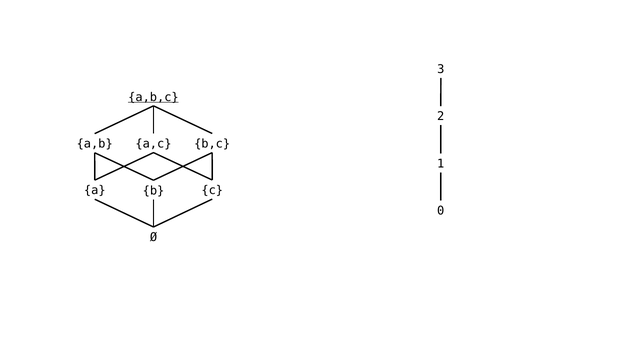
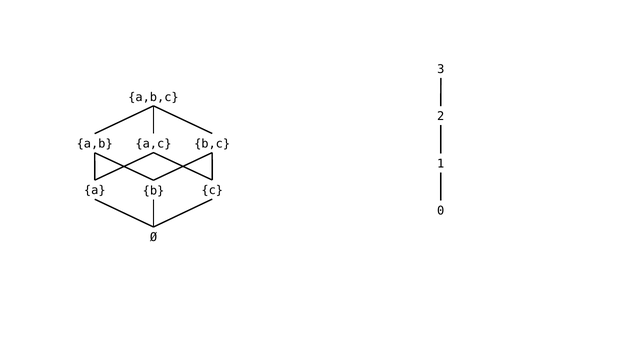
a,b,c underline: present -> none
